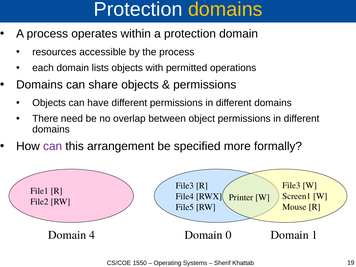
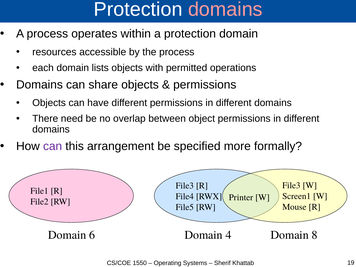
domains at (225, 9) colour: yellow -> pink
4: 4 -> 6
0: 0 -> 4
1: 1 -> 8
